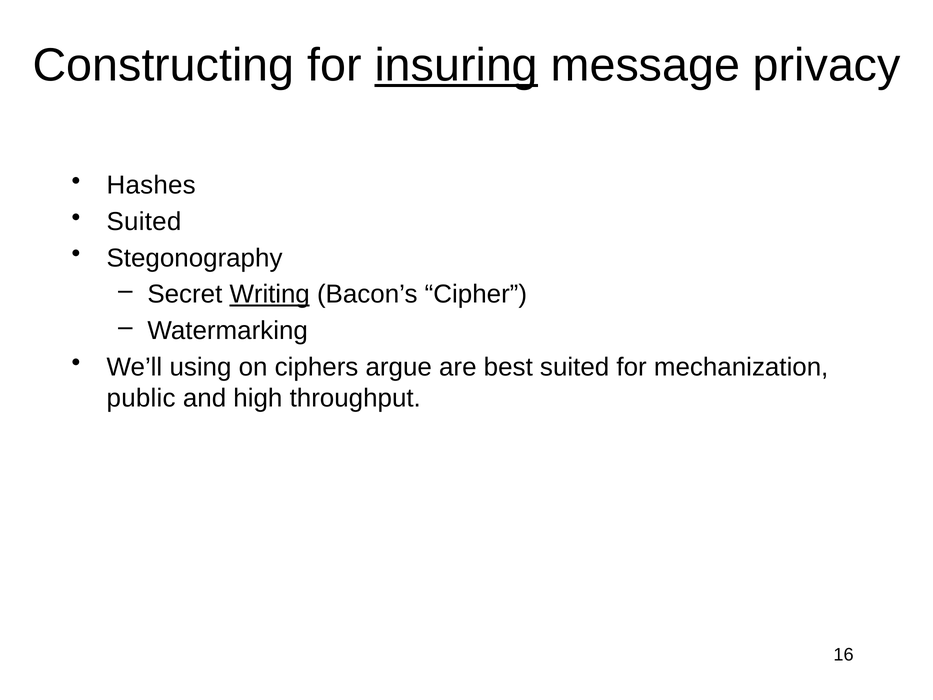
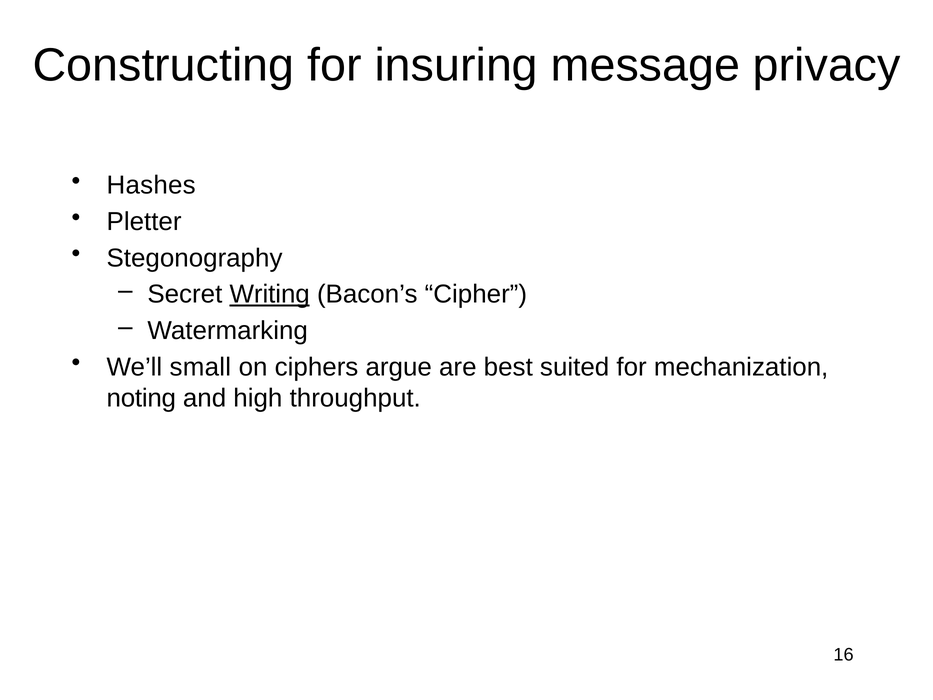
insuring underline: present -> none
Suited at (144, 222): Suited -> Pletter
using: using -> small
public: public -> noting
